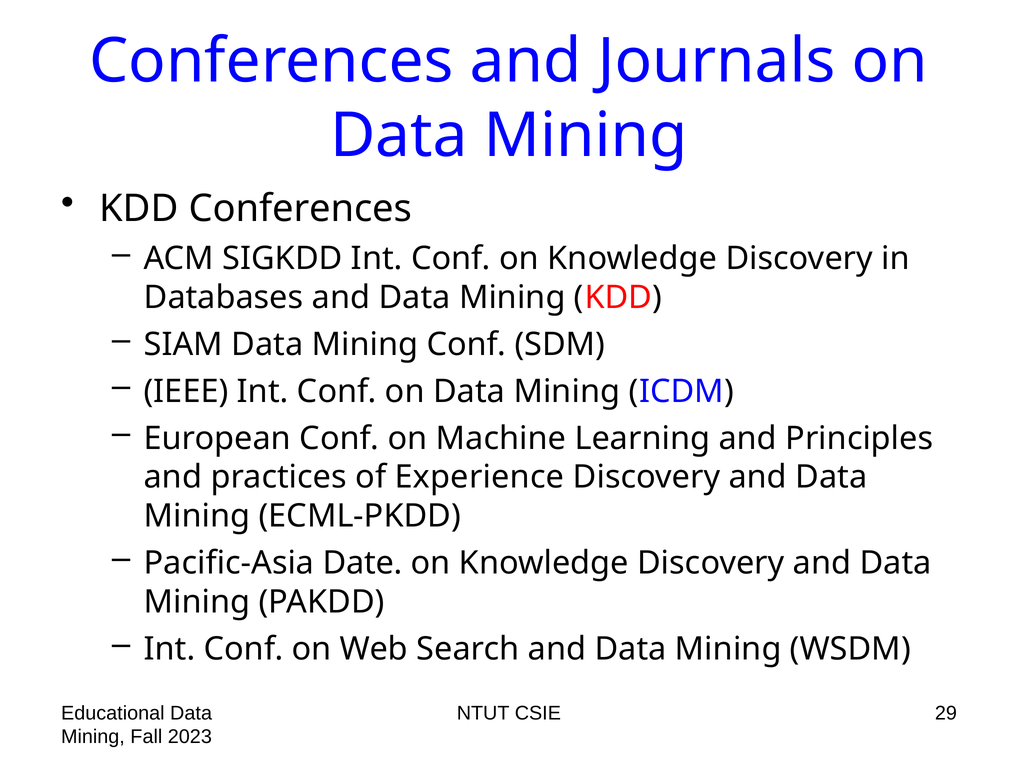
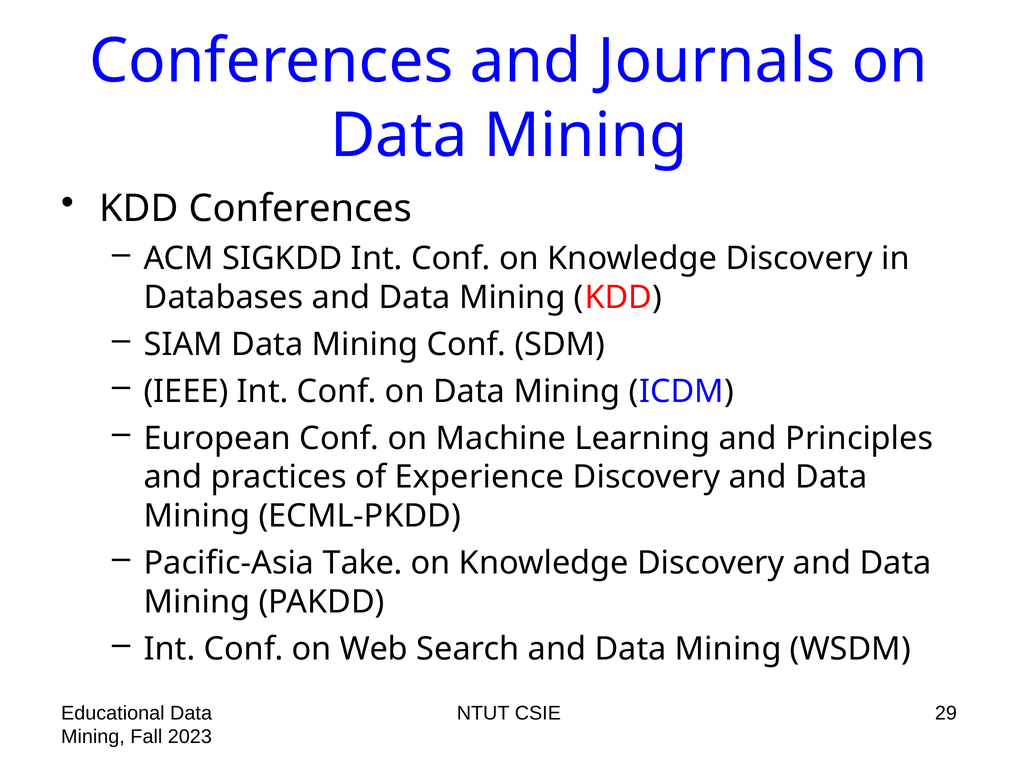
Date: Date -> Take
